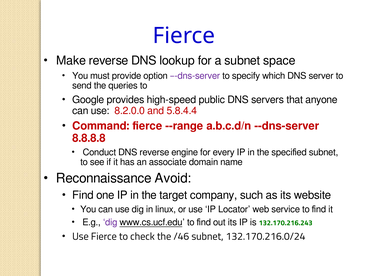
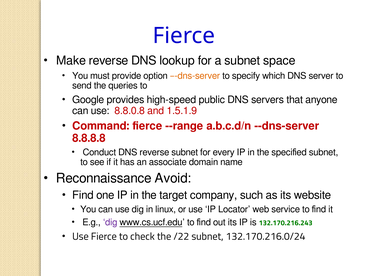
–-dns-server colour: purple -> orange
8.2.0.0: 8.2.0.0 -> 8.8.0.8
5.8.4.4: 5.8.4.4 -> 1.5.1.9
reverse engine: engine -> subnet
/46: /46 -> /22
